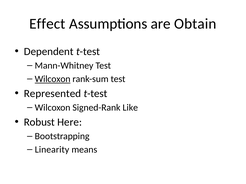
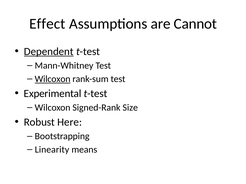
Obtain: Obtain -> Cannot
Dependent underline: none -> present
Represented: Represented -> Experimental
Like: Like -> Size
